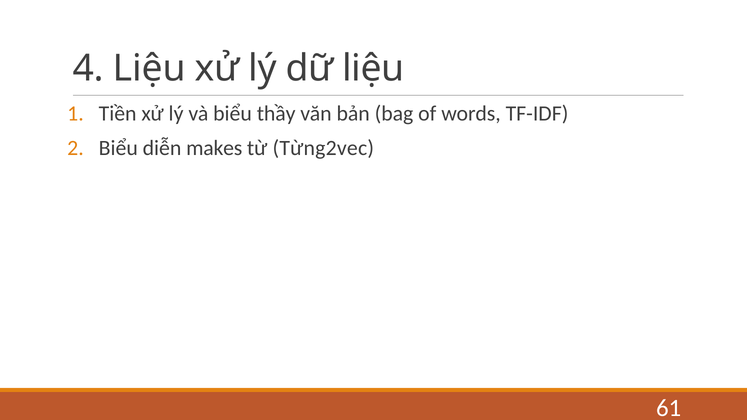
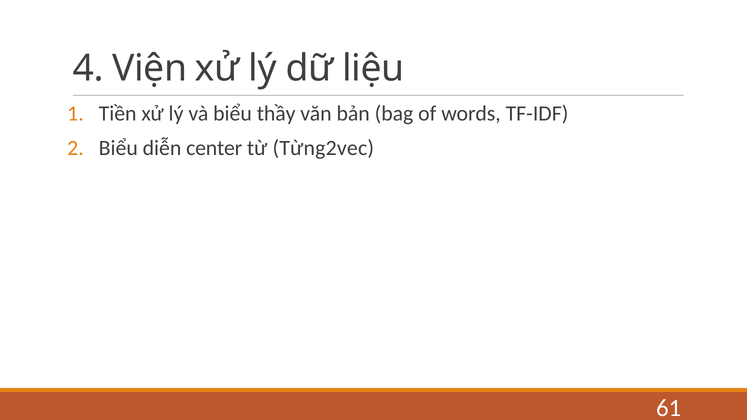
4 Liệu: Liệu -> Viện
makes: makes -> center
